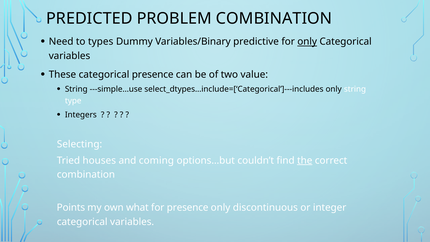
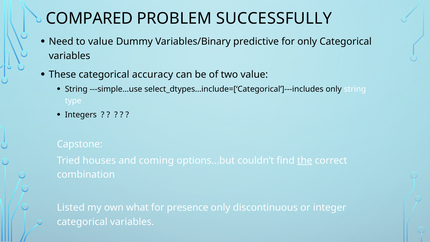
PREDICTED: PREDICTED -> COMPARED
PROBLEM COMBINATION: COMBINATION -> SUCCESSFULLY
to types: types -> value
only at (307, 42) underline: present -> none
categorical presence: presence -> accuracy
Selecting: Selecting -> Capstone
Points: Points -> Listed
